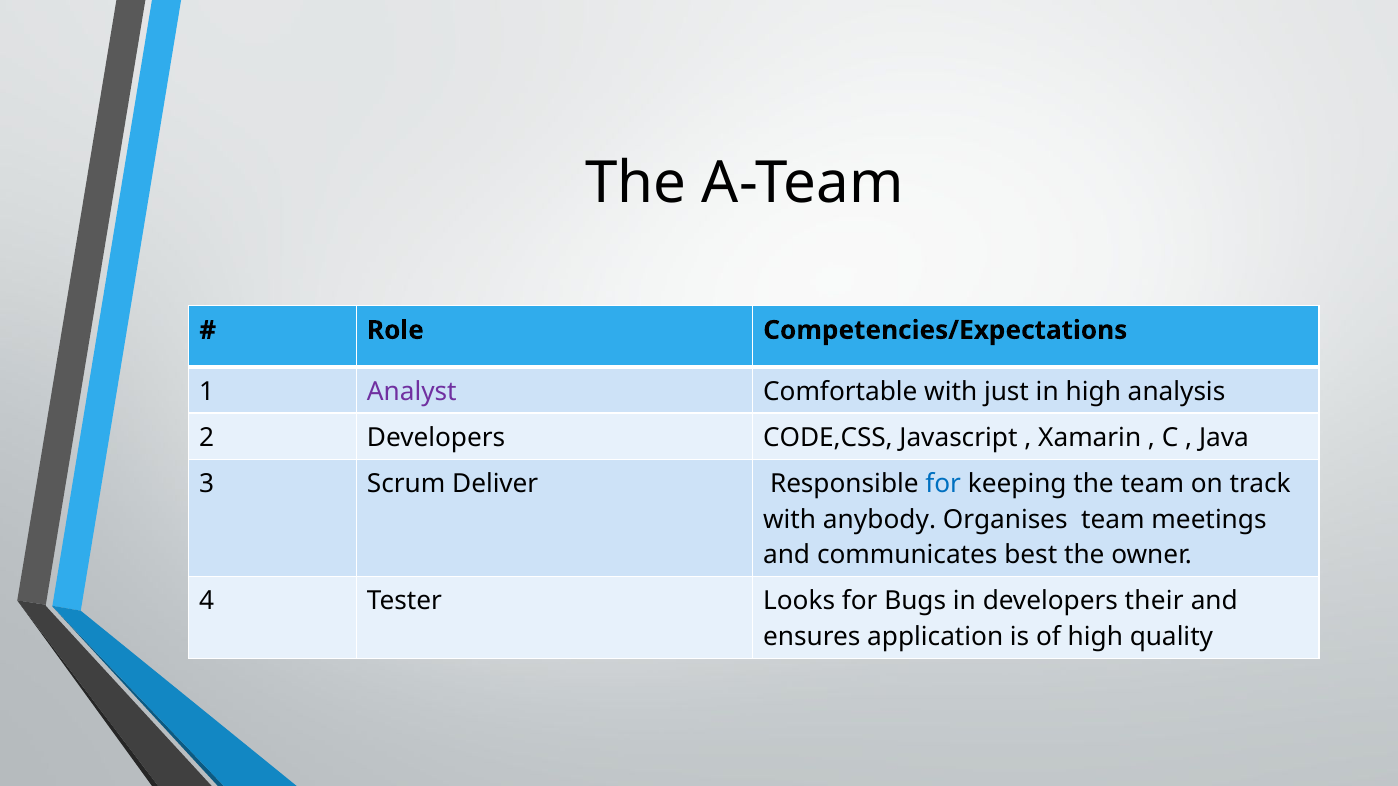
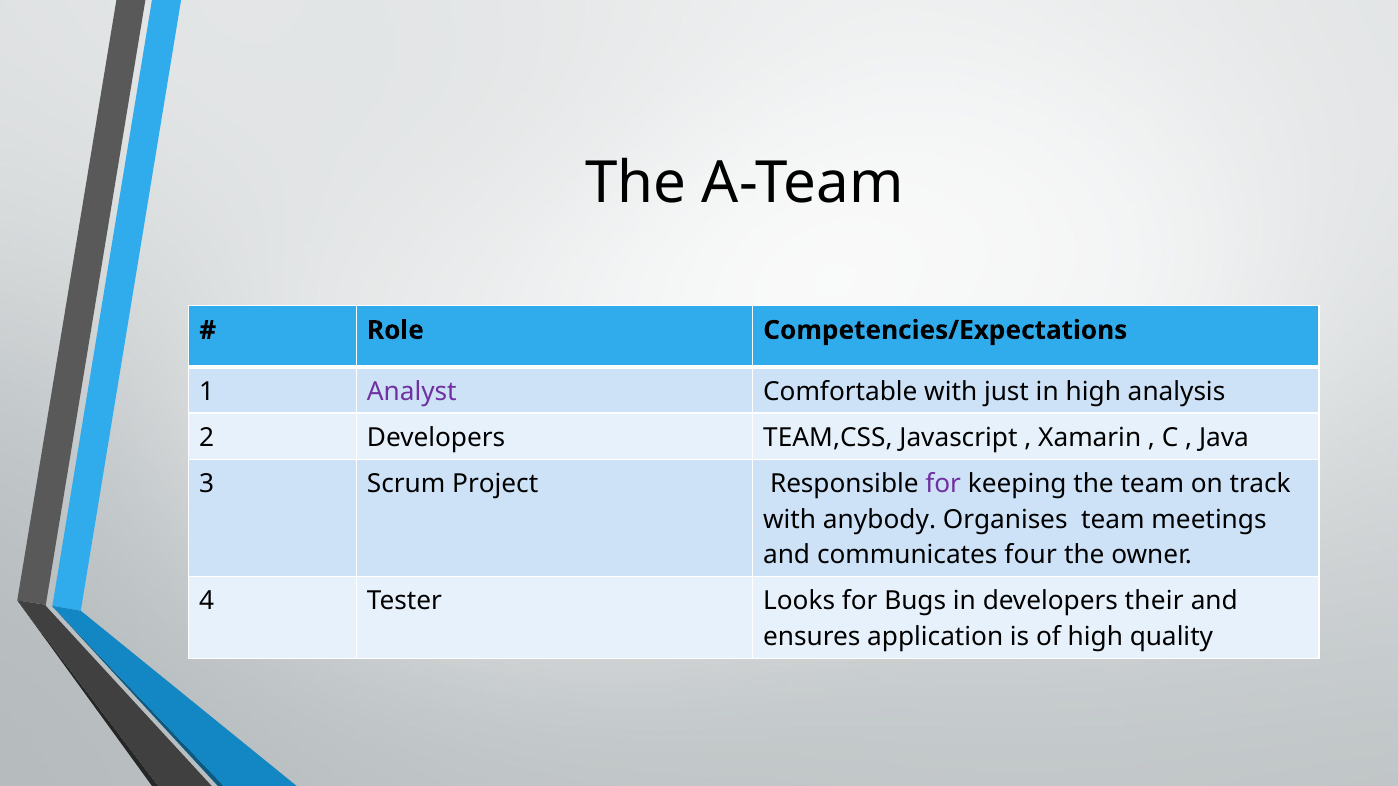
CODE,CSS: CODE,CSS -> TEAM,CSS
Deliver: Deliver -> Project
for at (943, 484) colour: blue -> purple
best: best -> four
